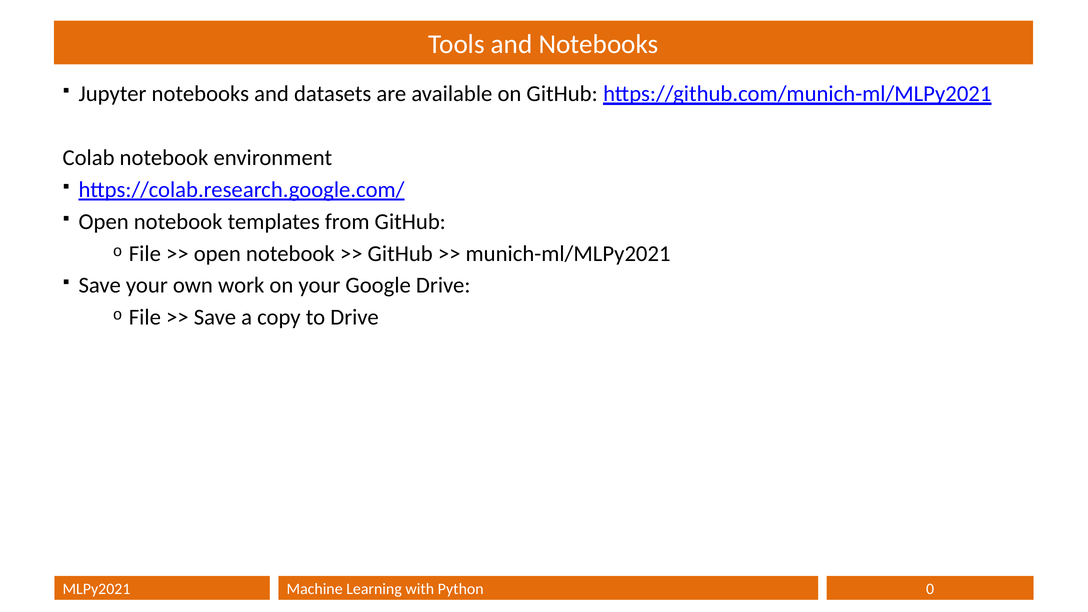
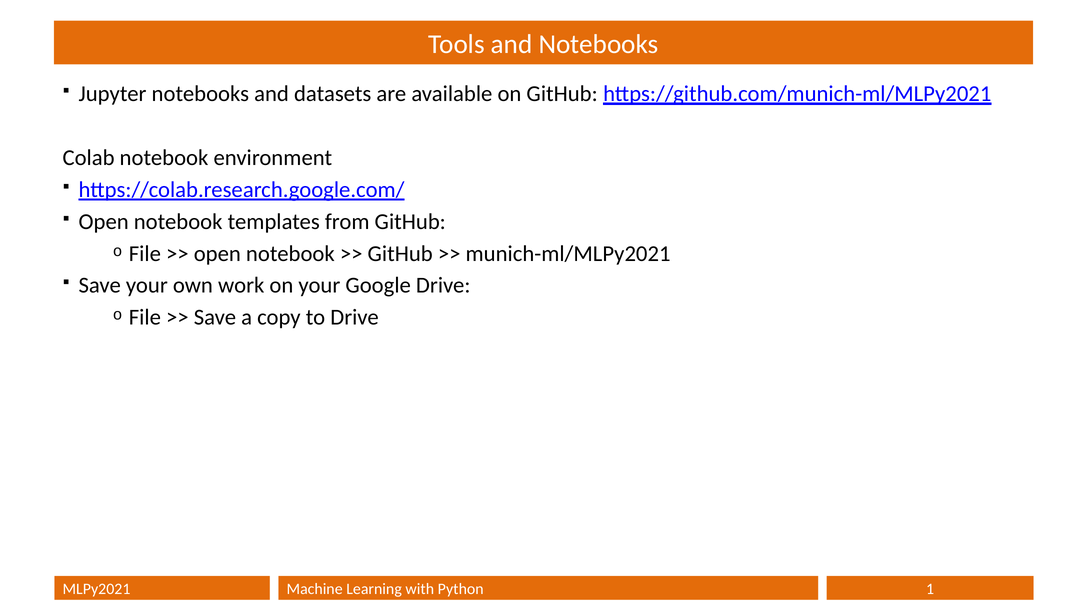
0: 0 -> 1
